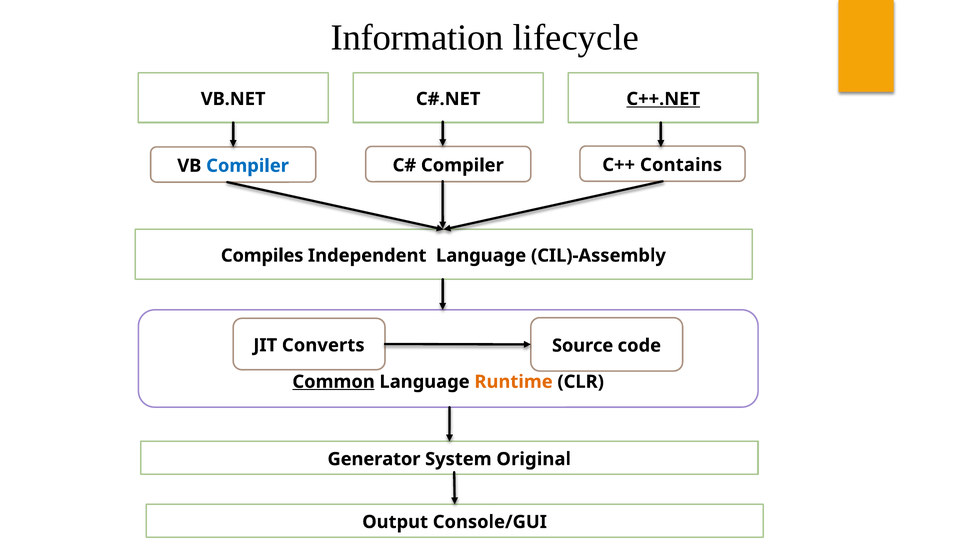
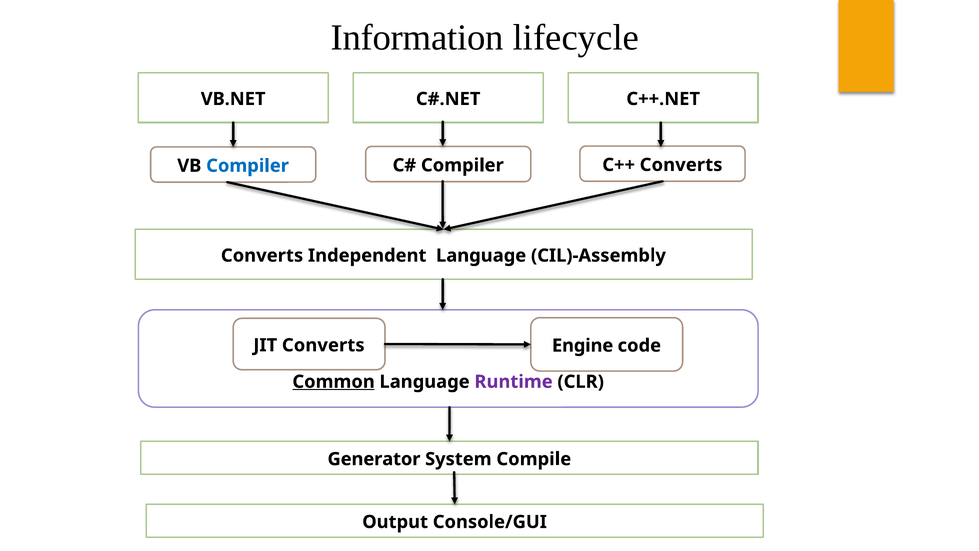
C++.NET underline: present -> none
C++ Contains: Contains -> Converts
Compiles at (262, 255): Compiles -> Converts
Source: Source -> Engine
Runtime colour: orange -> purple
Original: Original -> Compile
